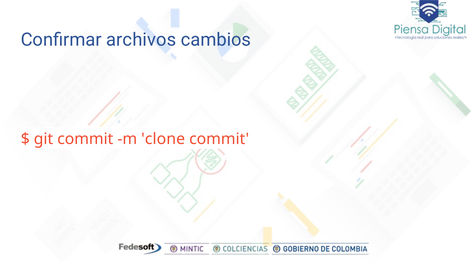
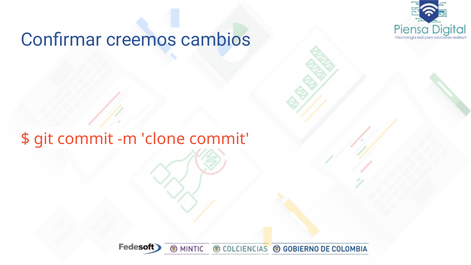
archivos: archivos -> creemos
